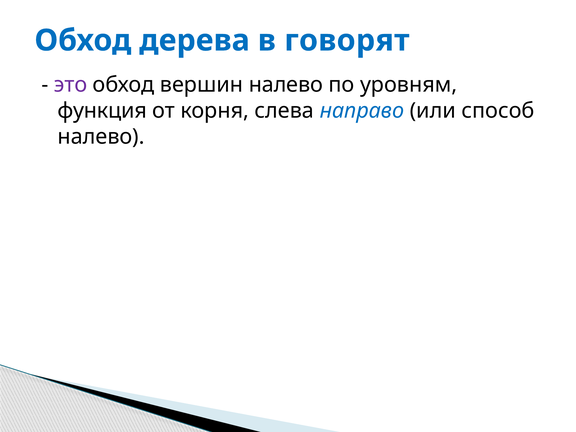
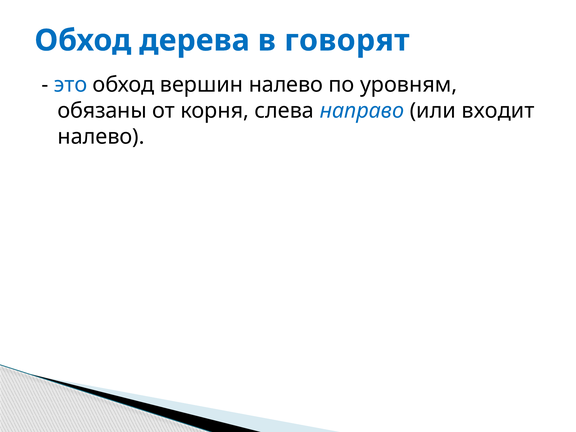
это colour: purple -> blue
функция: функция -> обязаны
способ: способ -> входит
